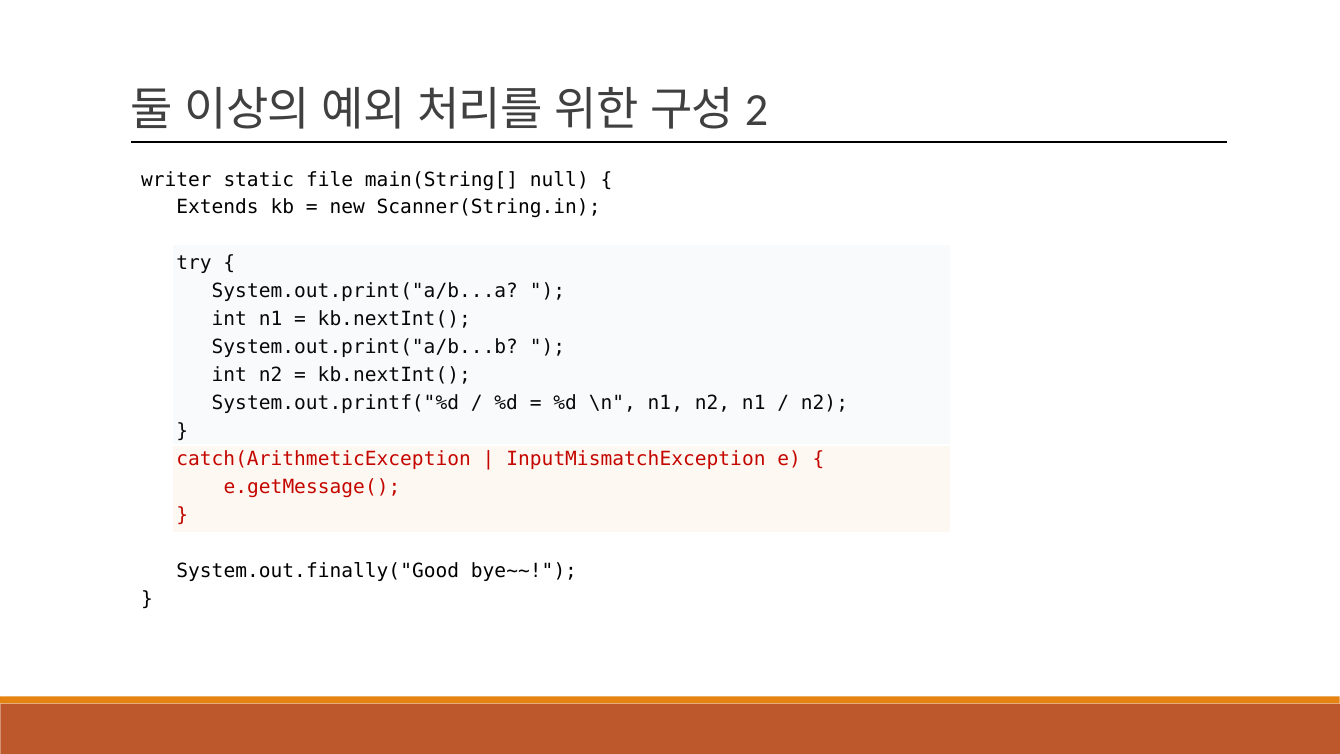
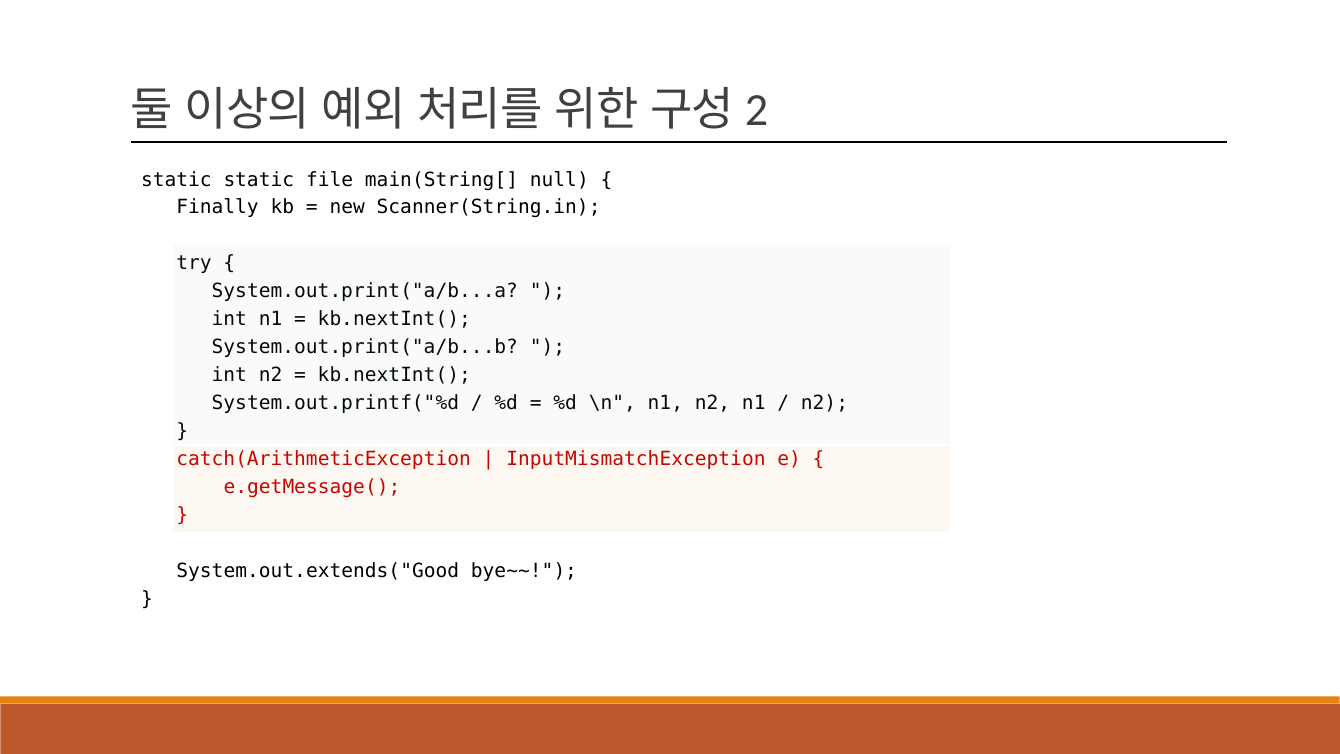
writer at (176, 180): writer -> static
Extends: Extends -> Finally
System.out.finally("Good: System.out.finally("Good -> System.out.extends("Good
